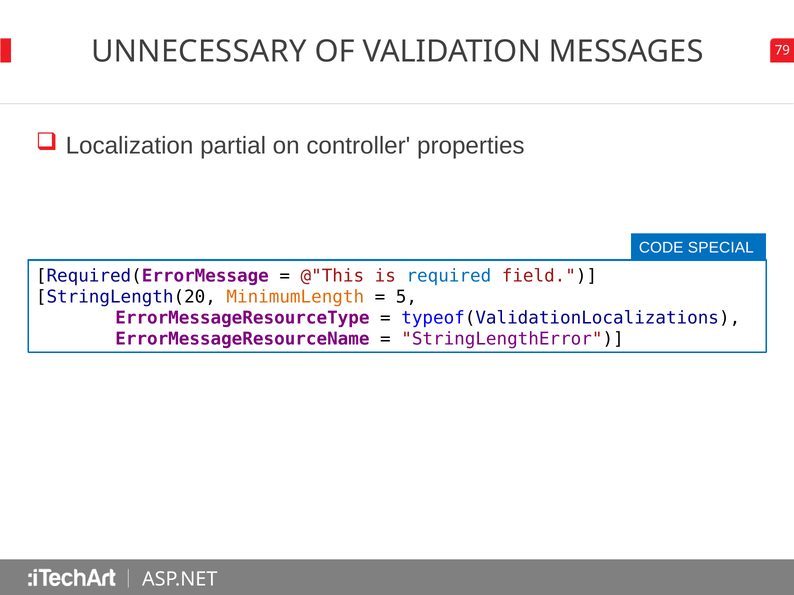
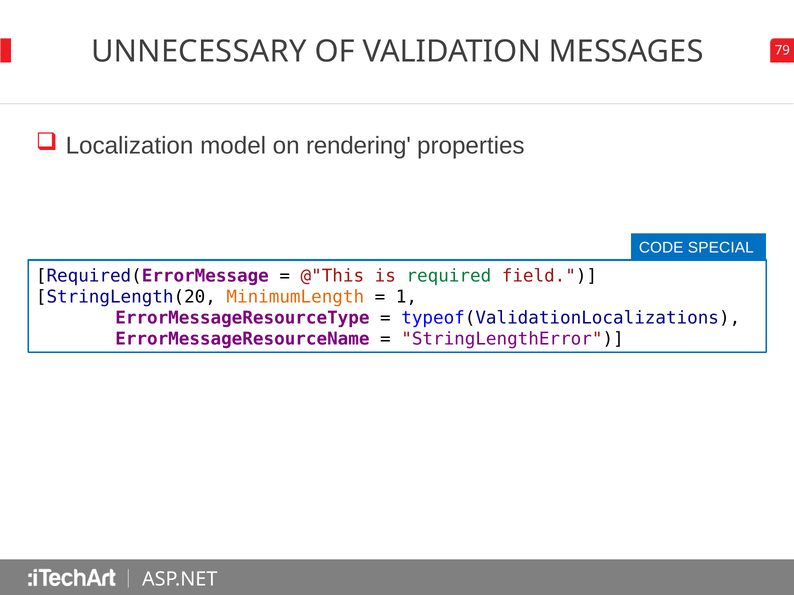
partial: partial -> model
controller: controller -> rendering
required colour: blue -> green
5: 5 -> 1
